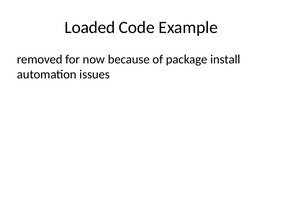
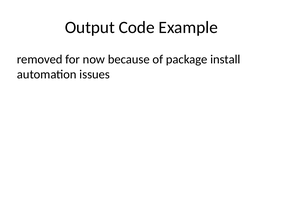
Loaded: Loaded -> Output
